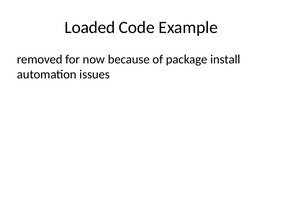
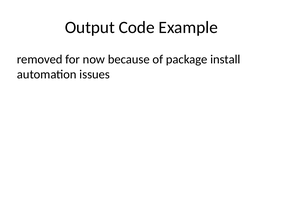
Loaded: Loaded -> Output
